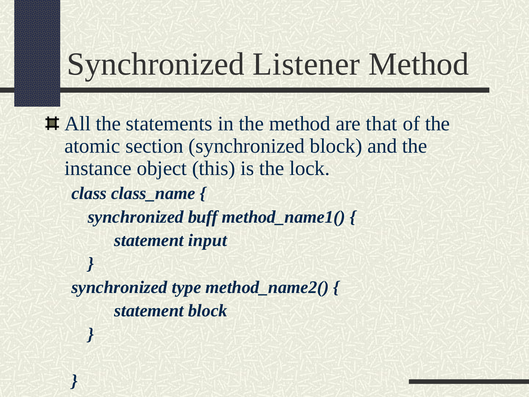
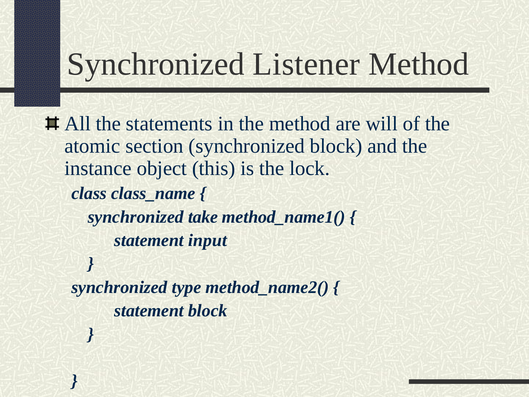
that: that -> will
buff: buff -> take
